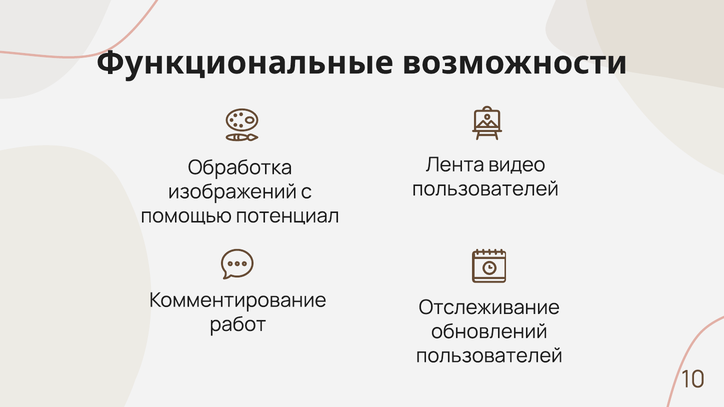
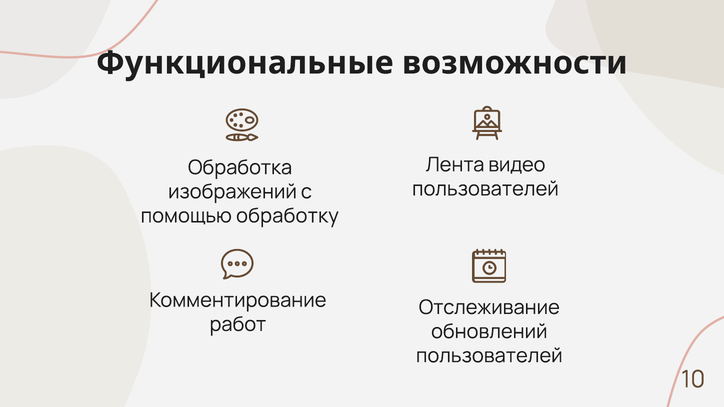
потенциал: потенциал -> обработку
